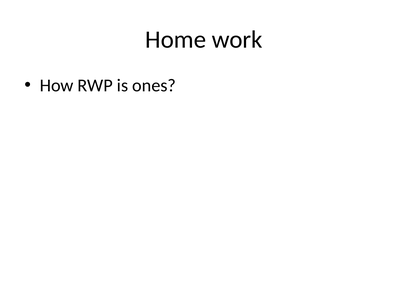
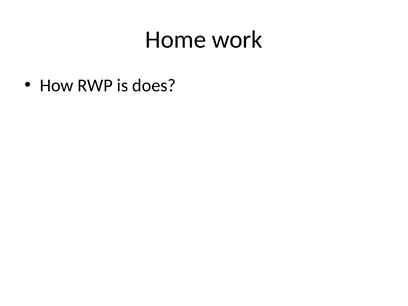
ones: ones -> does
